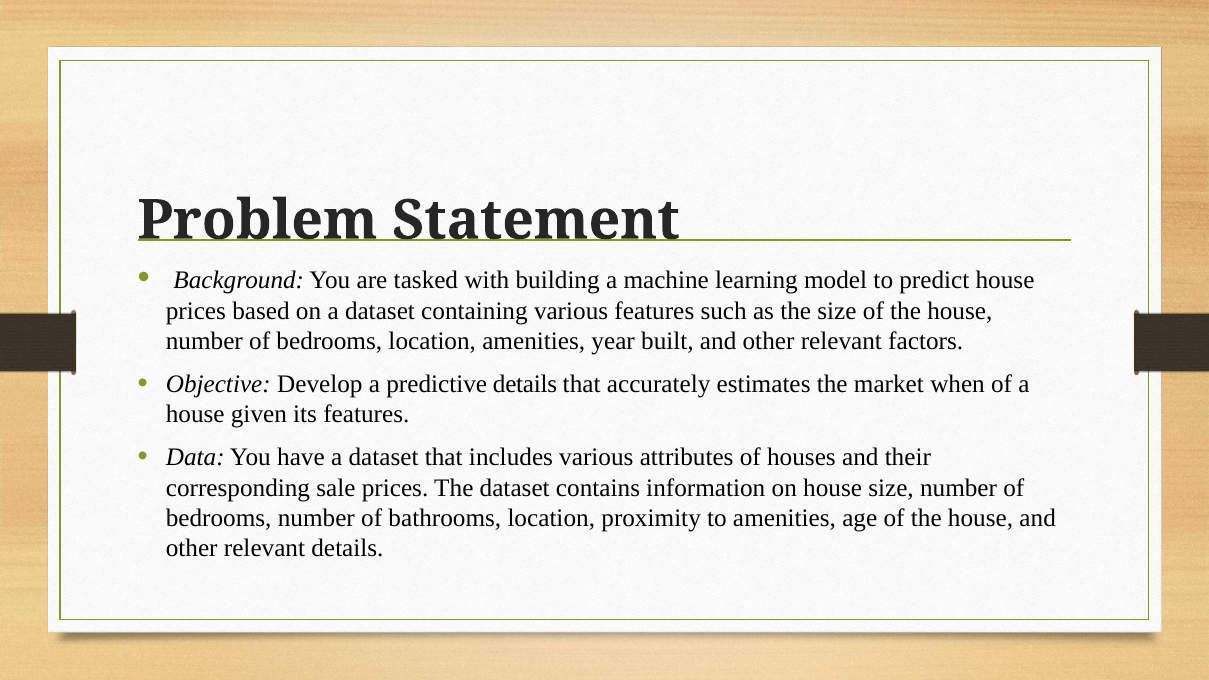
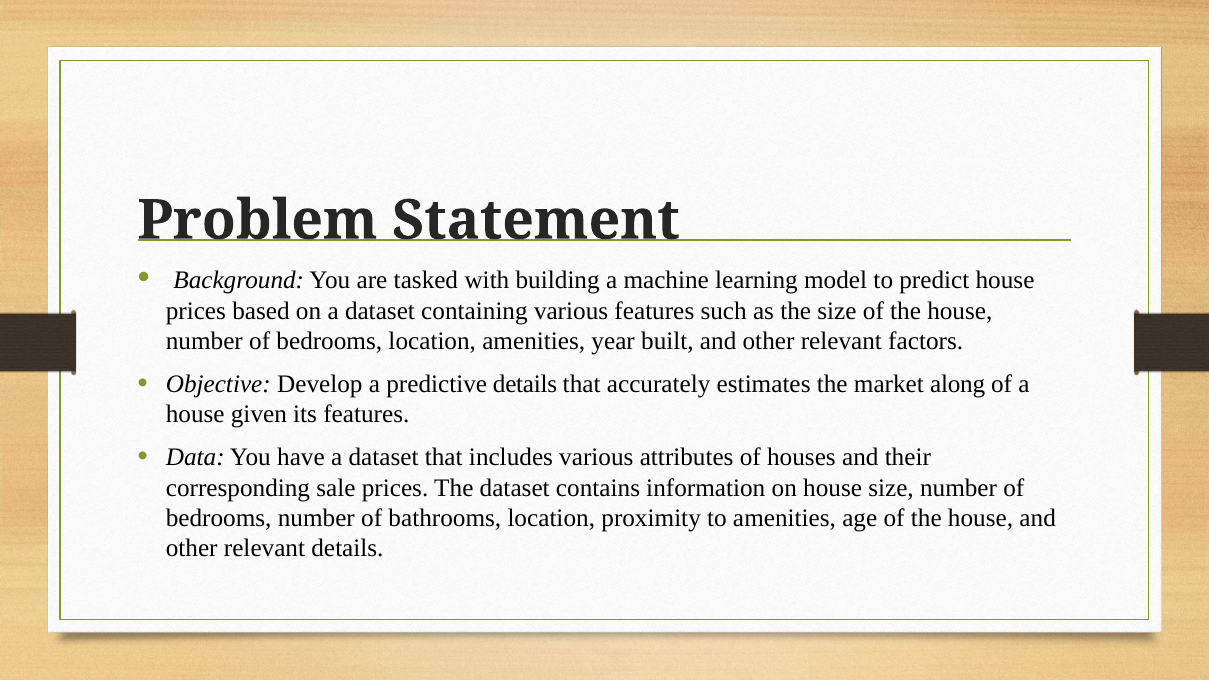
when: when -> along
